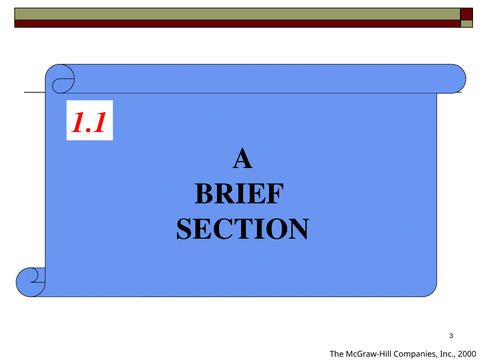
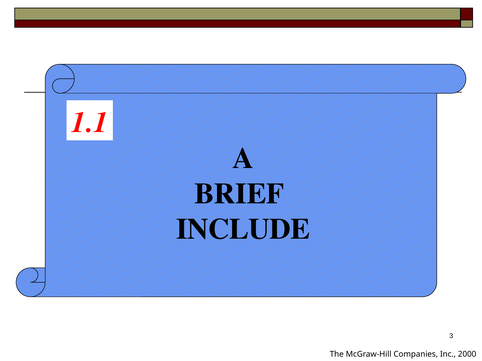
SECTION: SECTION -> INCLUDE
